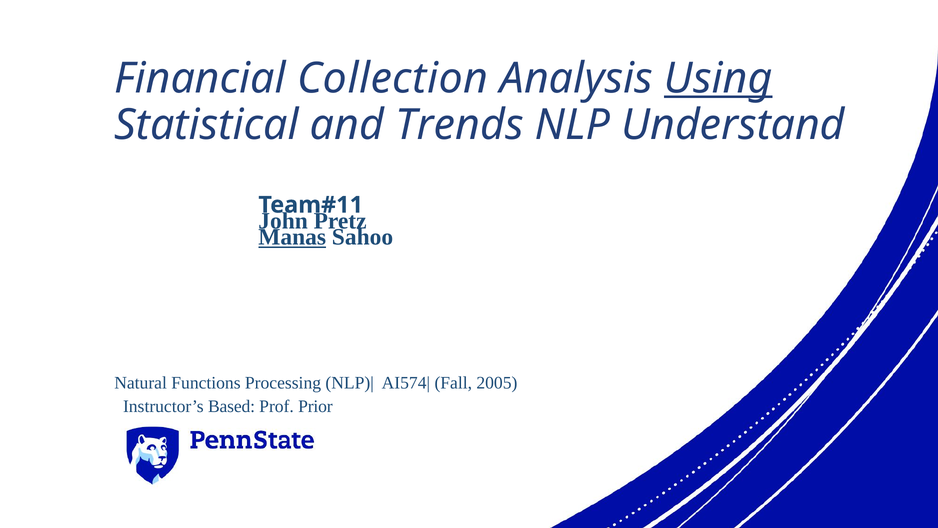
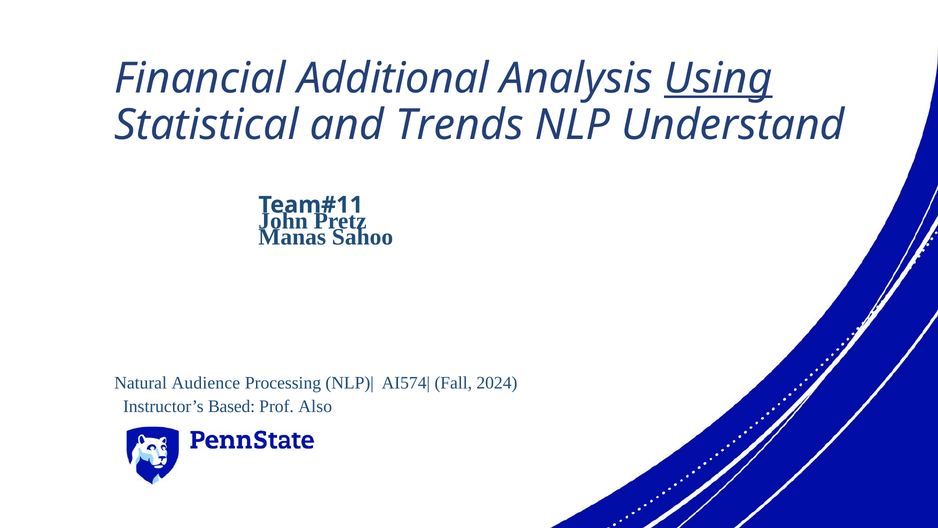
Collection: Collection -> Additional
Manas underline: present -> none
Functions: Functions -> Audience
2005: 2005 -> 2024
Prior: Prior -> Also
